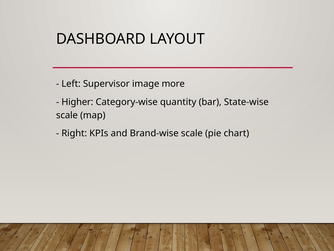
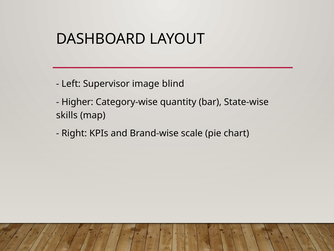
more: more -> blind
scale at (67, 115): scale -> skills
